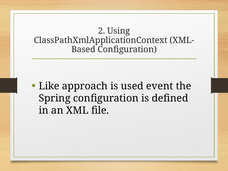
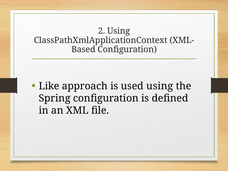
used event: event -> using
